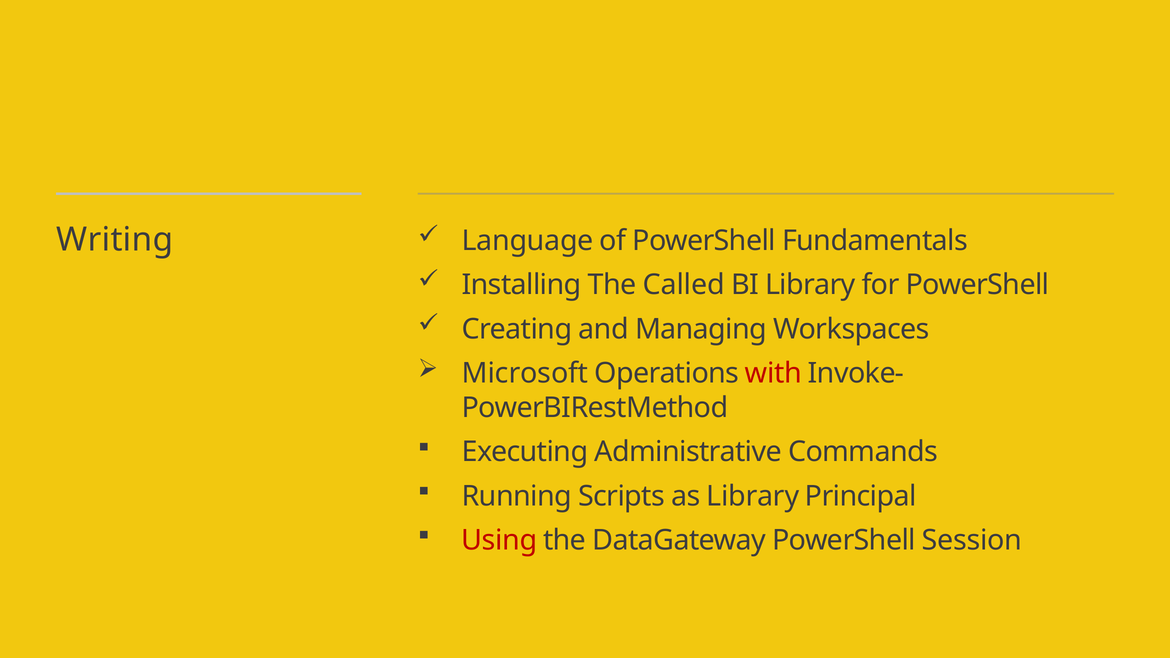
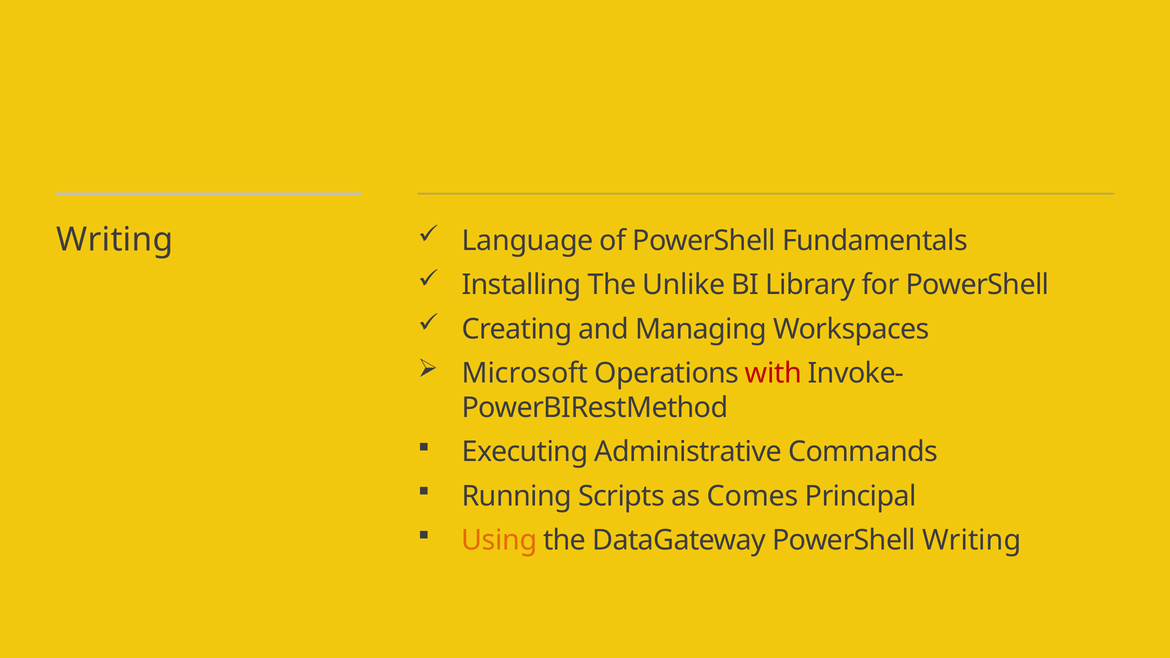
Called: Called -> Unlike
as Library: Library -> Comes
Using colour: red -> orange
PowerShell Session: Session -> Writing
